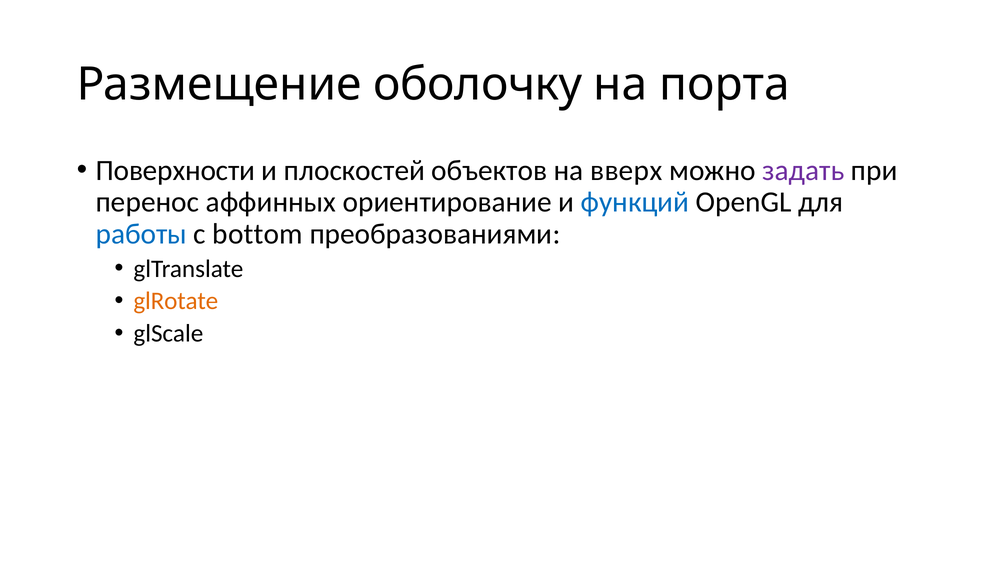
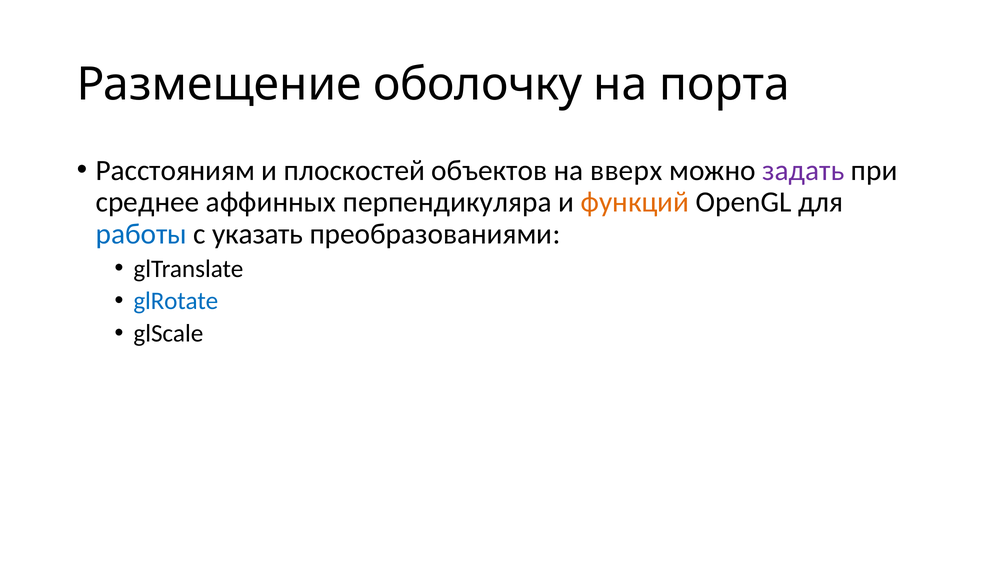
Поверхности: Поверхности -> Расстояниям
перенос: перенос -> среднее
ориентирование: ориентирование -> перпендикуляра
функций colour: blue -> orange
bottom: bottom -> указать
glRotate colour: orange -> blue
